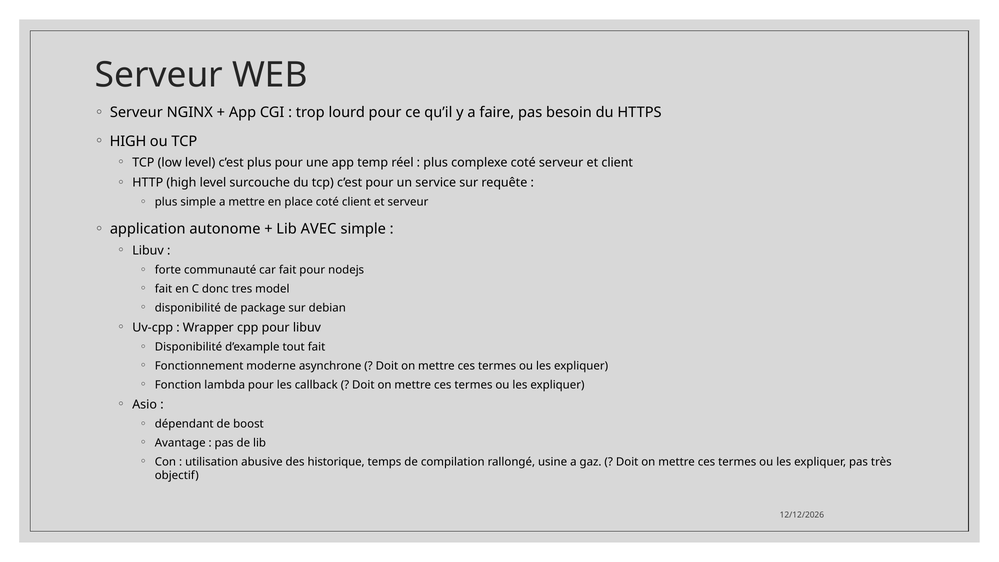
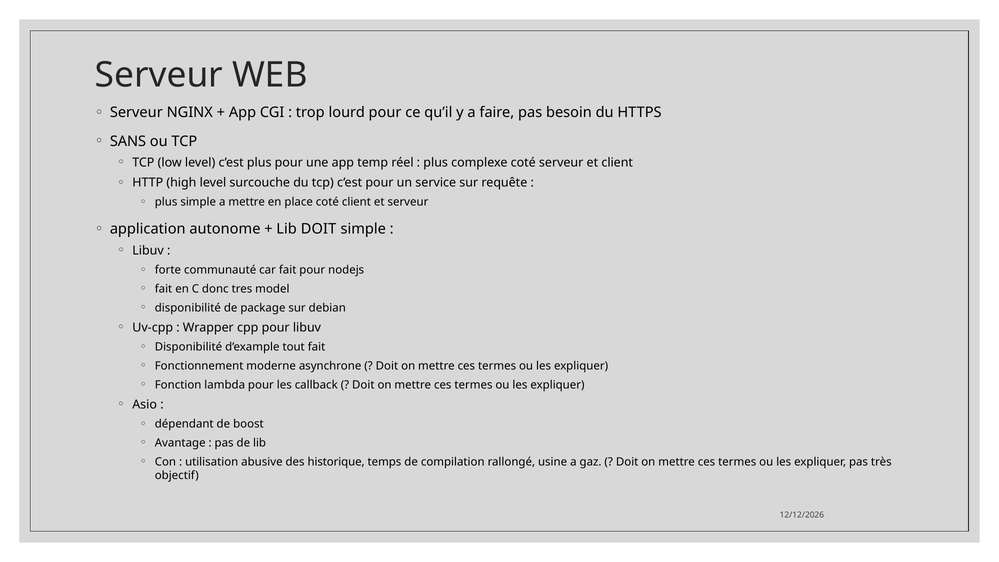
HIGH at (128, 141): HIGH -> SANS
Lib AVEC: AVEC -> DOIT
